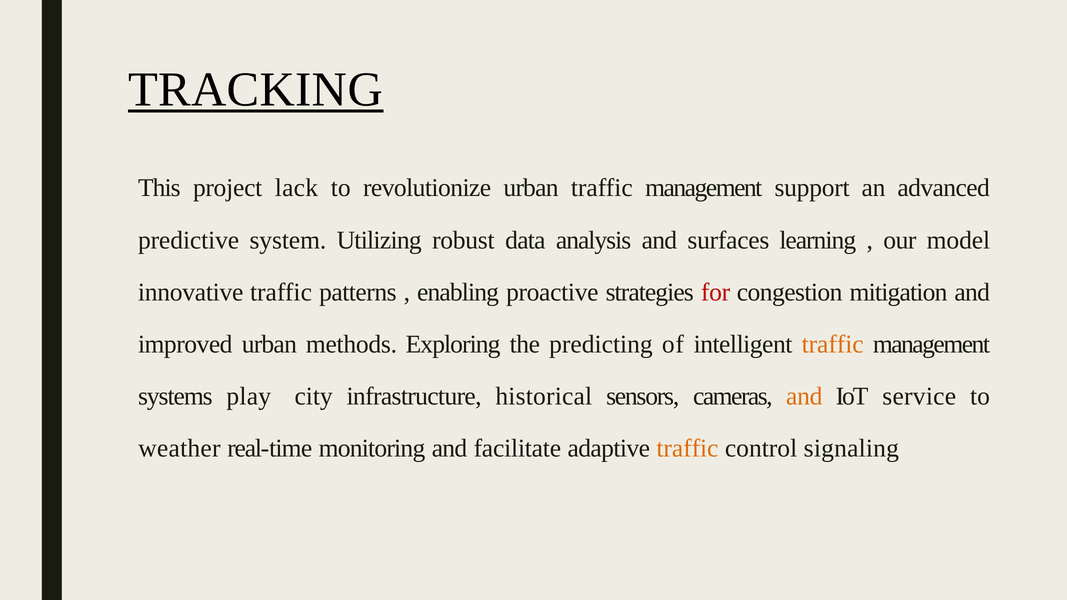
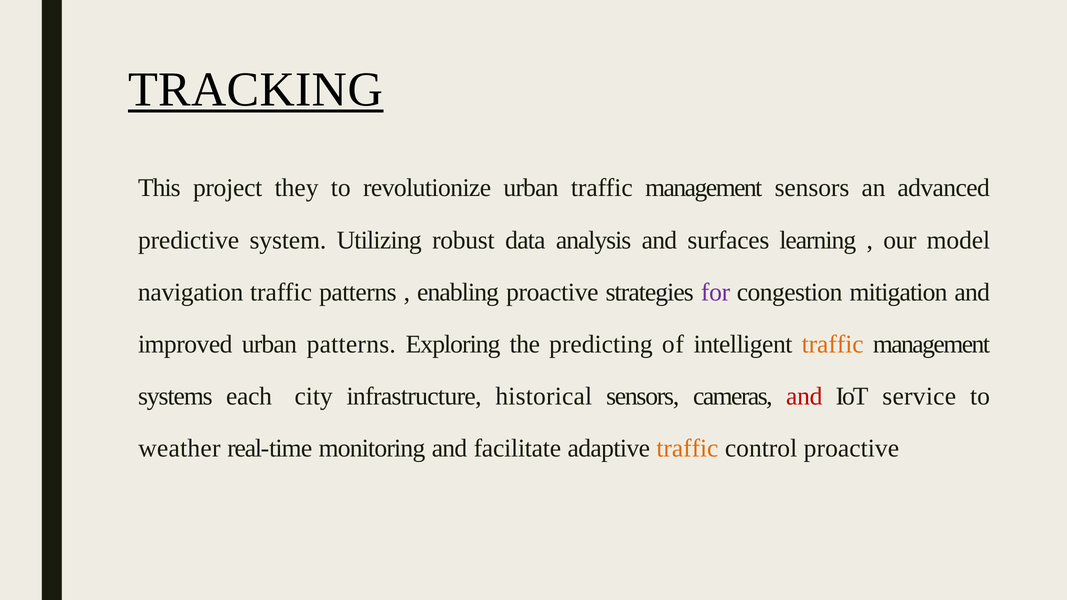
lack: lack -> they
management support: support -> sensors
innovative: innovative -> navigation
for colour: red -> purple
urban methods: methods -> patterns
play: play -> each
and at (804, 397) colour: orange -> red
control signaling: signaling -> proactive
